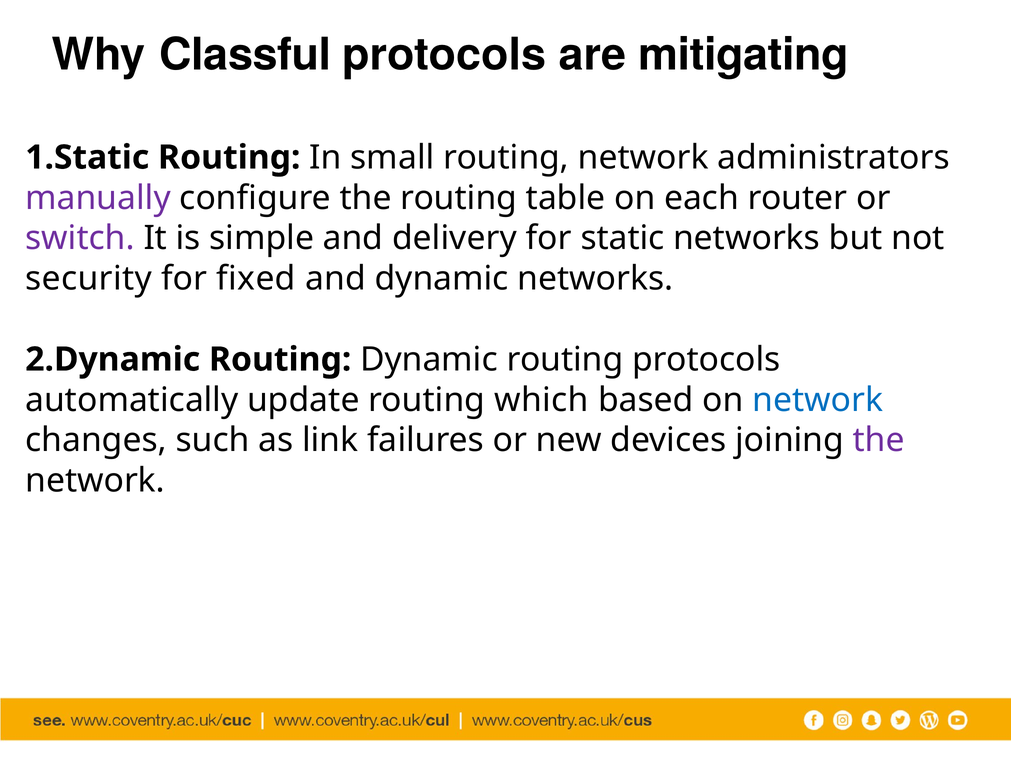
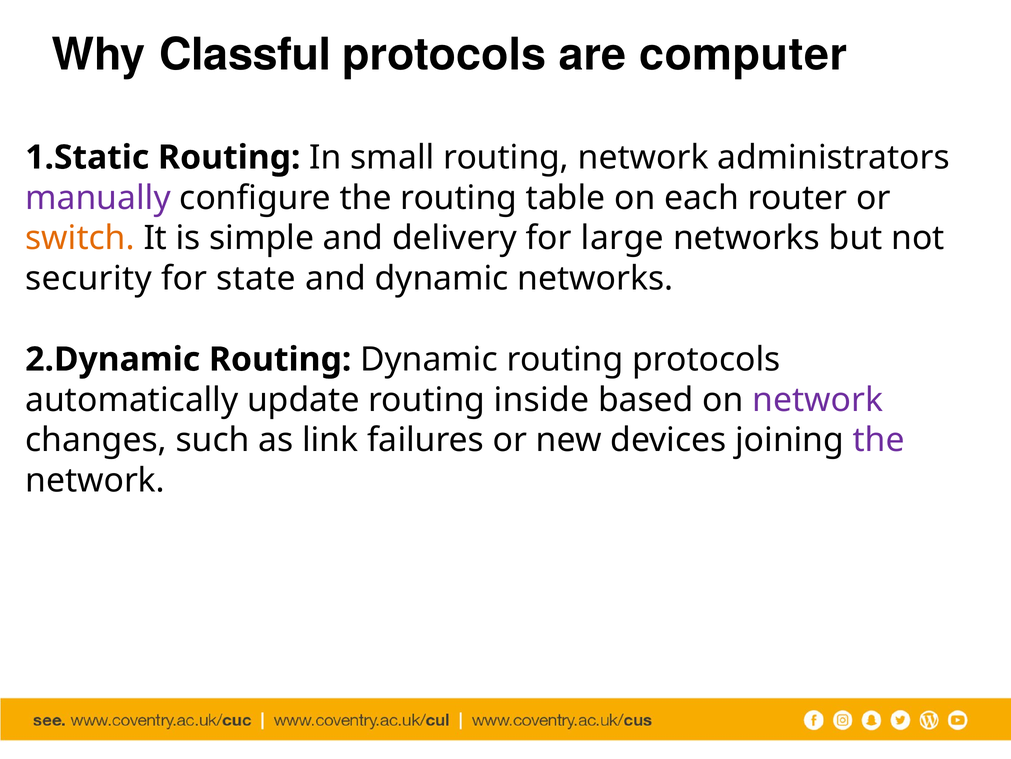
mitigating: mitigating -> computer
switch colour: purple -> orange
static: static -> large
fixed: fixed -> state
which: which -> inside
network at (818, 399) colour: blue -> purple
